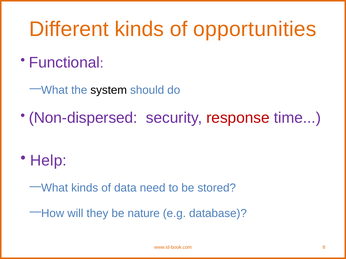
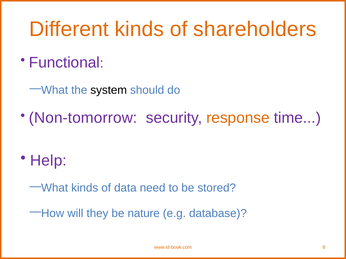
opportunities: opportunities -> shareholders
Non-dispersed: Non-dispersed -> Non-tomorrow
response colour: red -> orange
